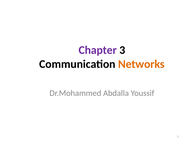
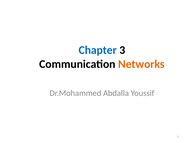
Chapter colour: purple -> blue
